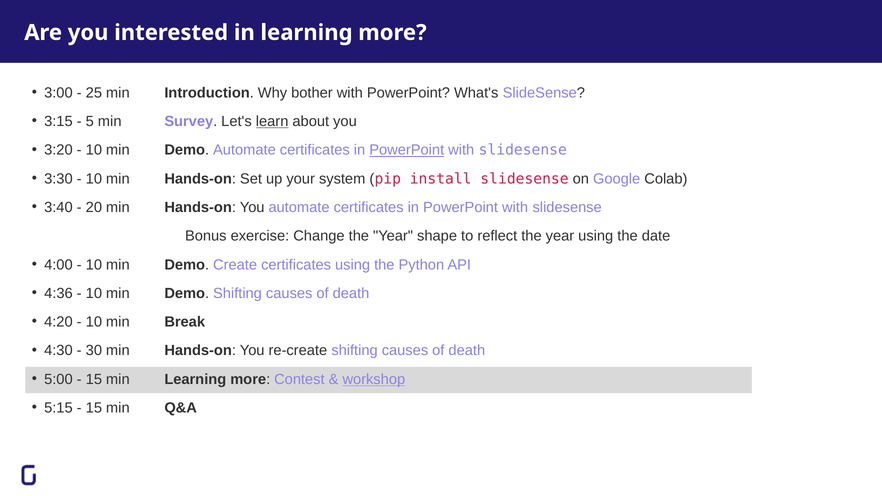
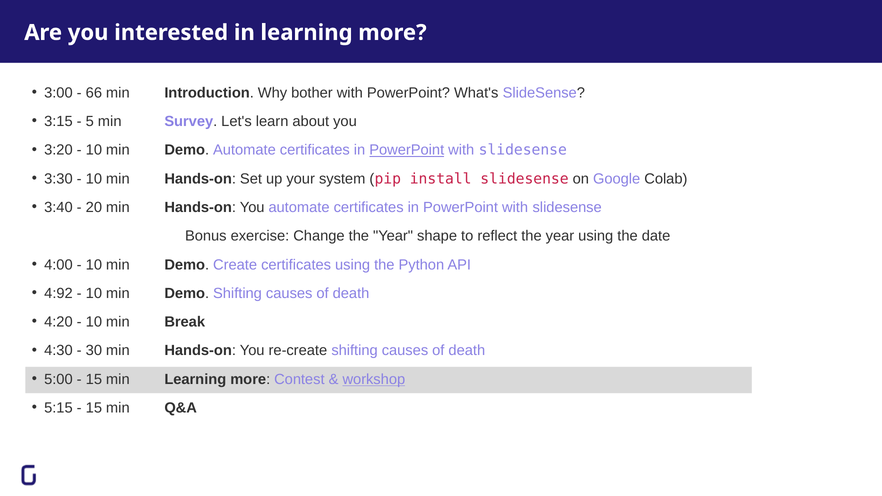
25: 25 -> 66
learn underline: present -> none
4:36: 4:36 -> 4:92
